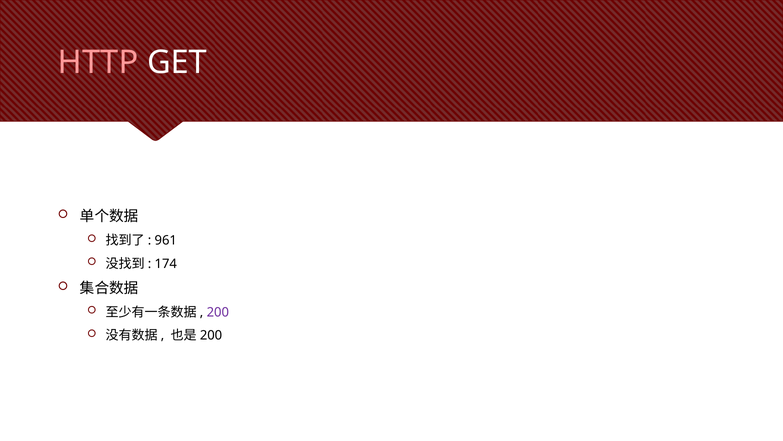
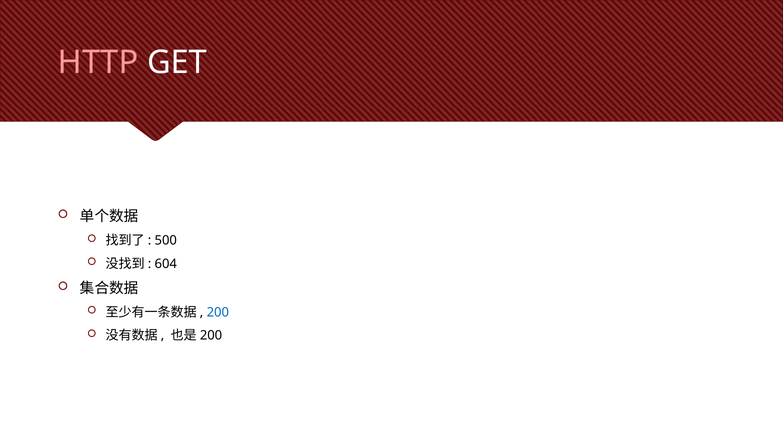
961: 961 -> 500
174: 174 -> 604
200 colour: purple -> blue
